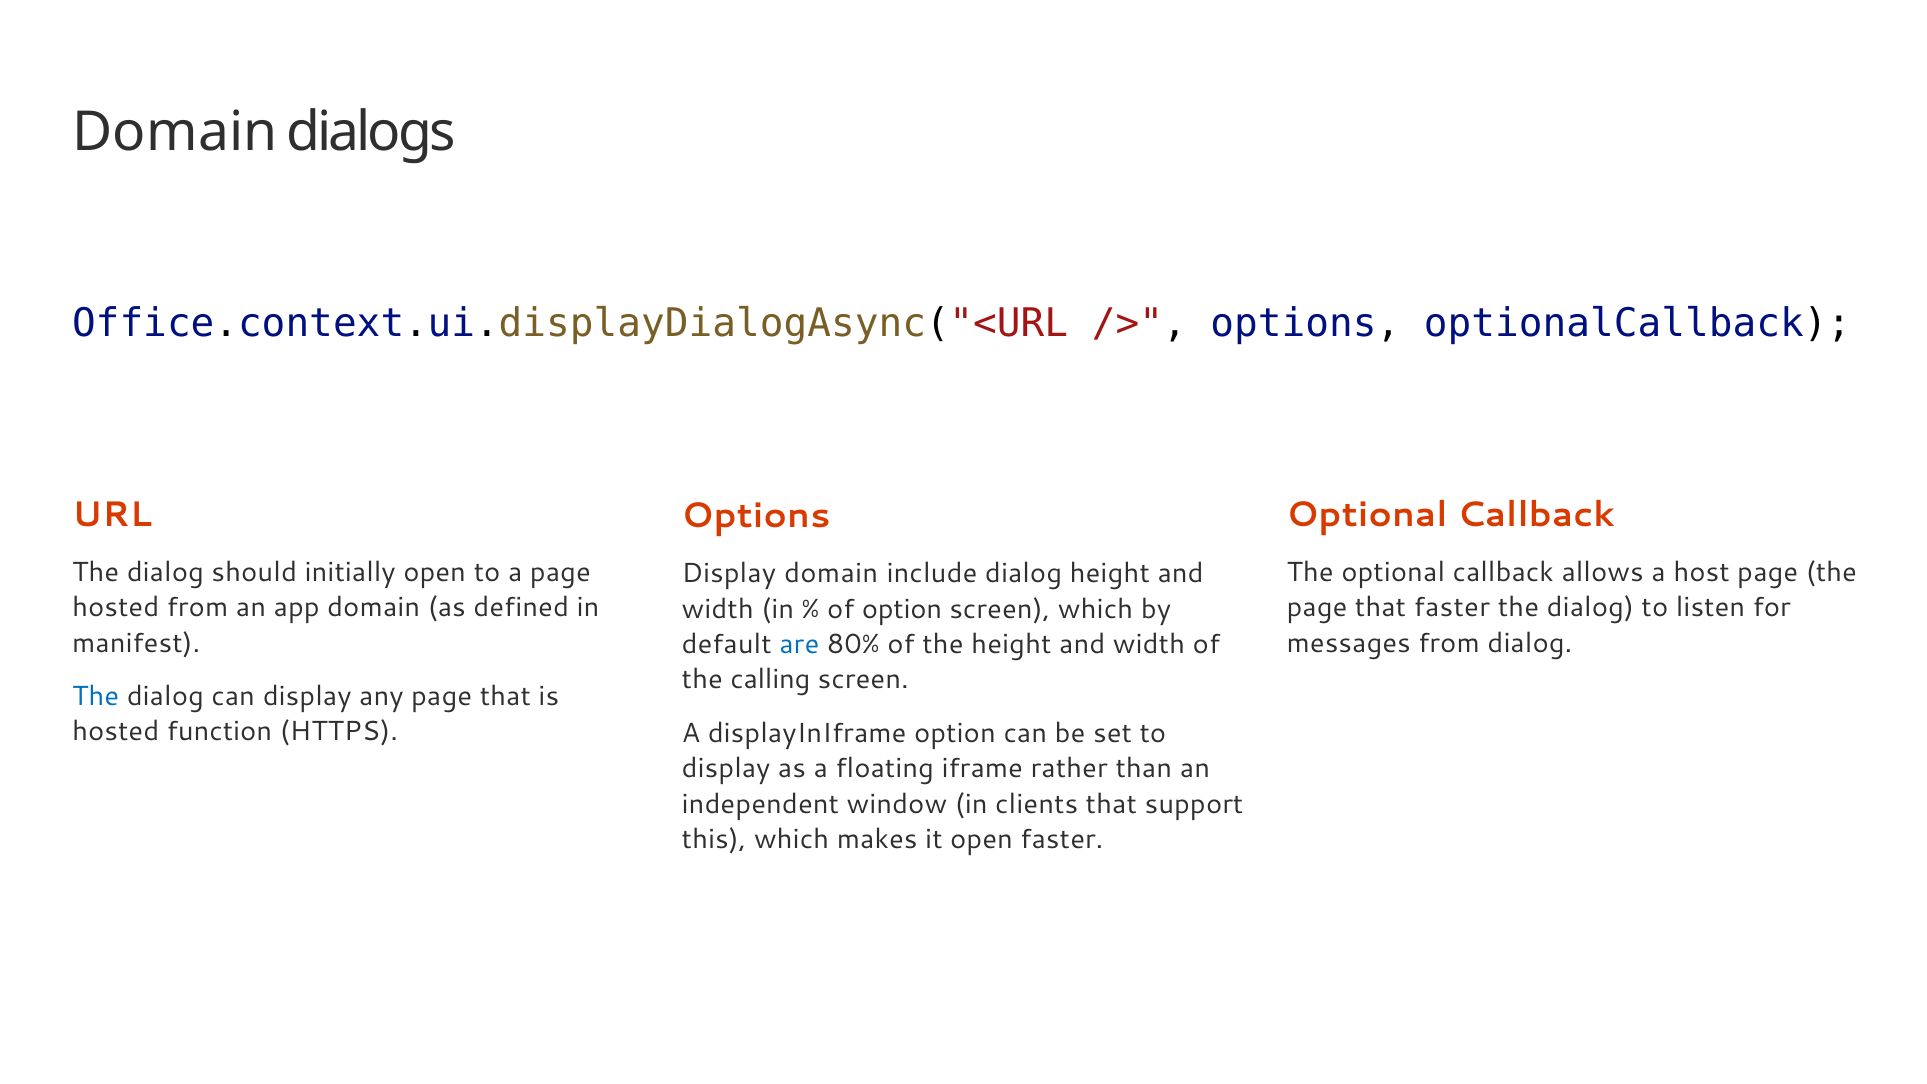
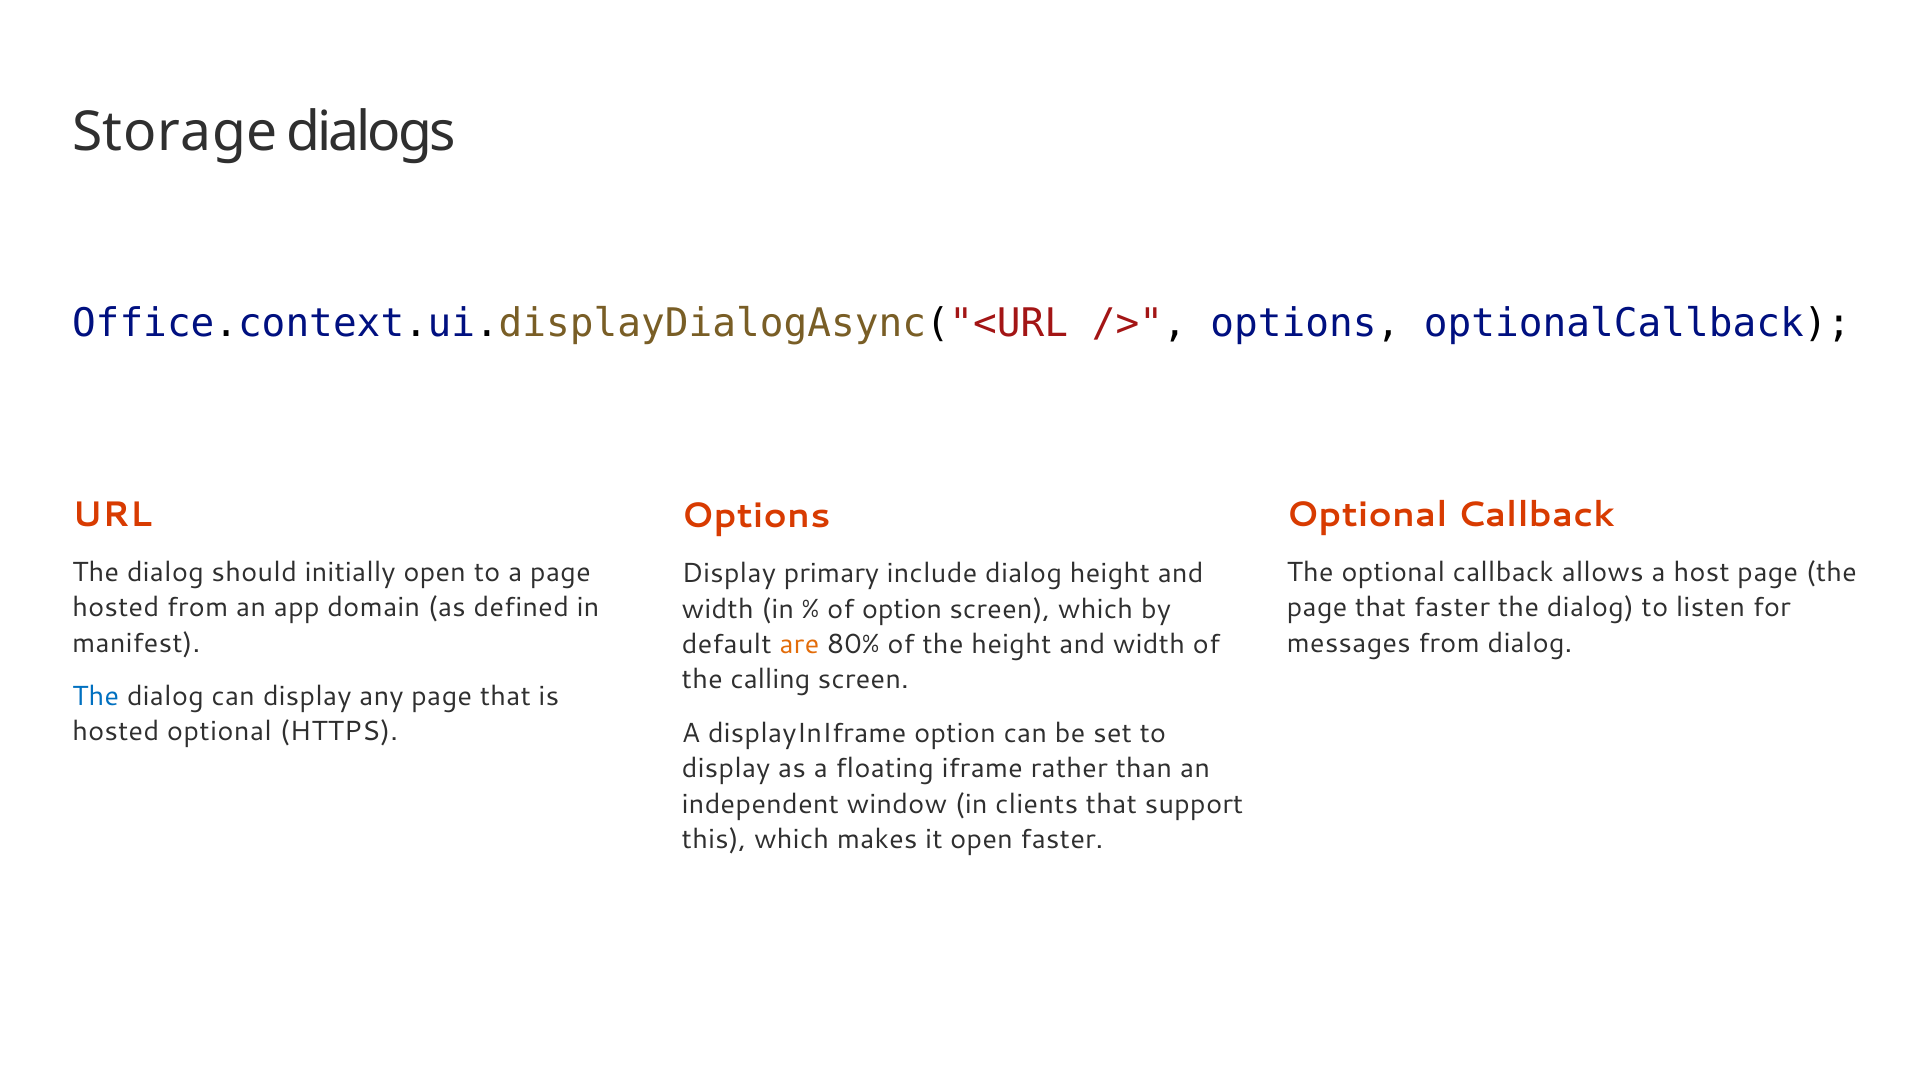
Domain at (175, 132): Domain -> Storage
Display domain: domain -> primary
are colour: blue -> orange
hosted function: function -> optional
